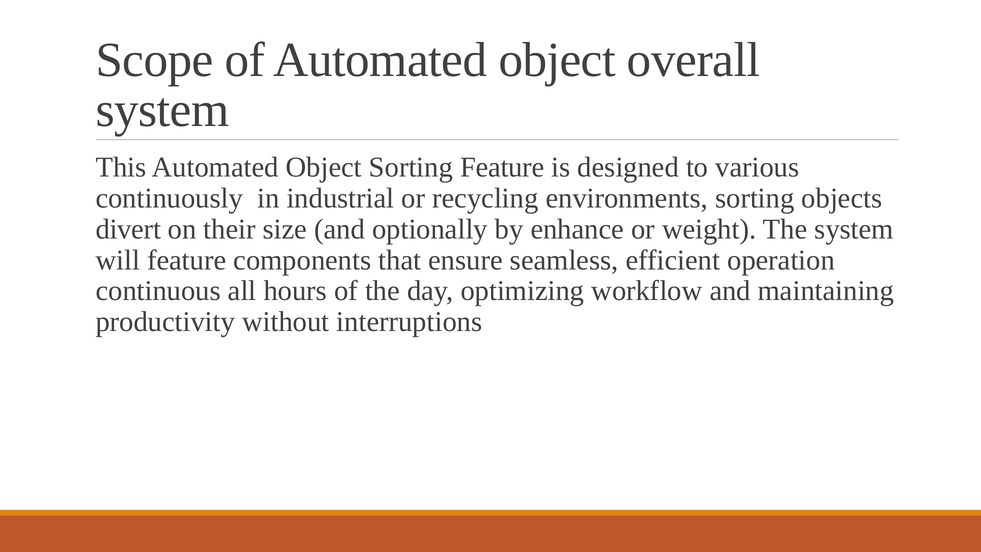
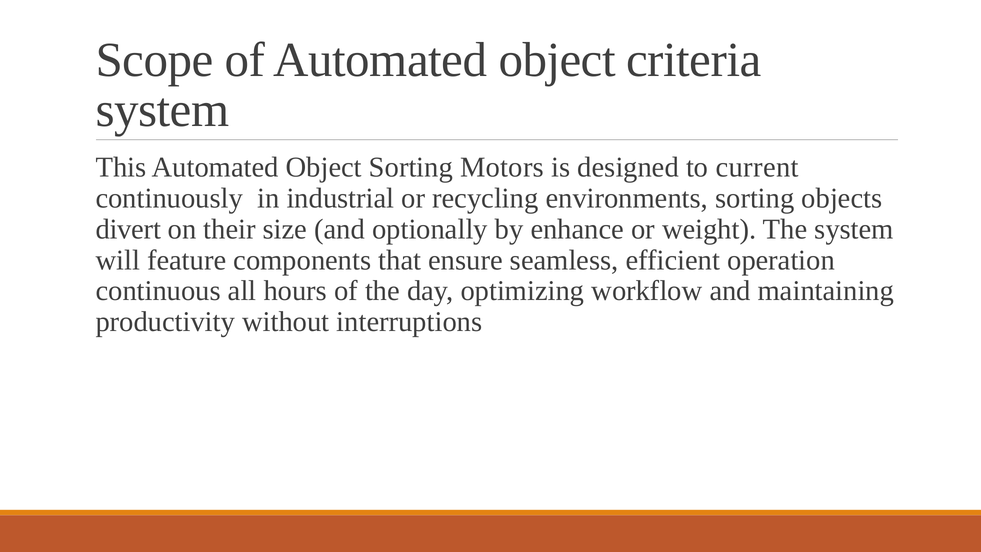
overall: overall -> criteria
Sorting Feature: Feature -> Motors
various: various -> current
